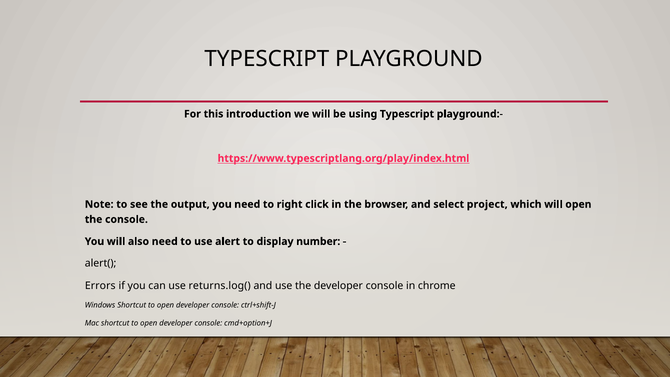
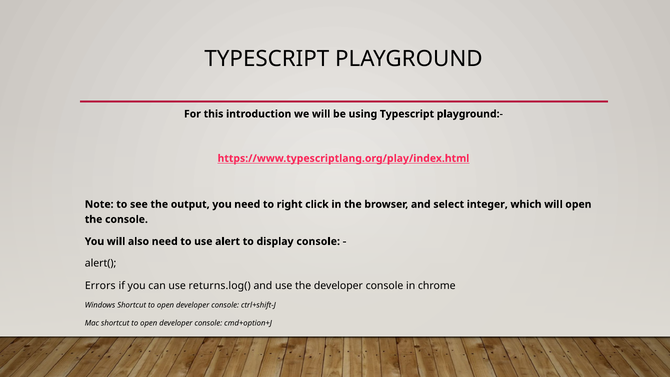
project: project -> integer
display number: number -> console
